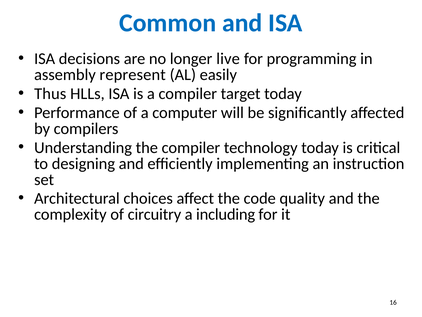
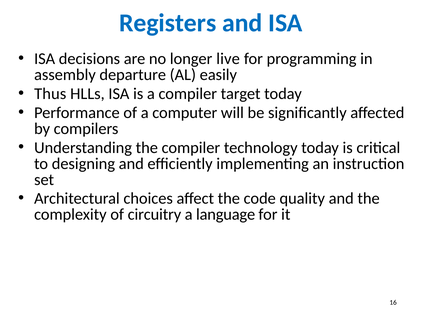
Common: Common -> Registers
represent: represent -> departure
including: including -> language
